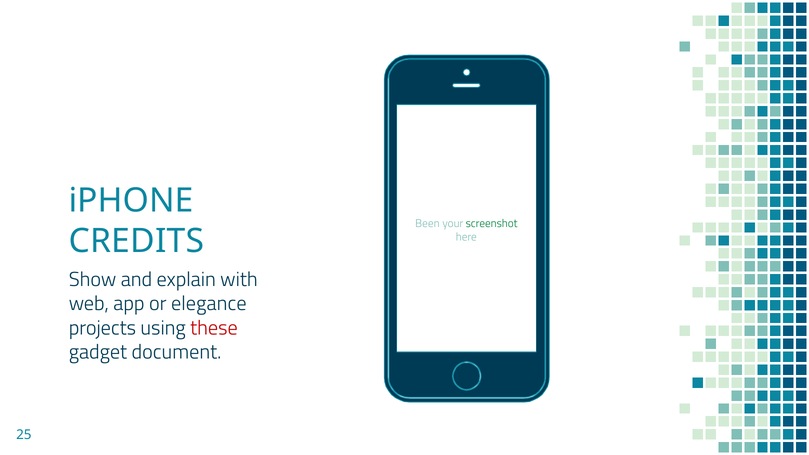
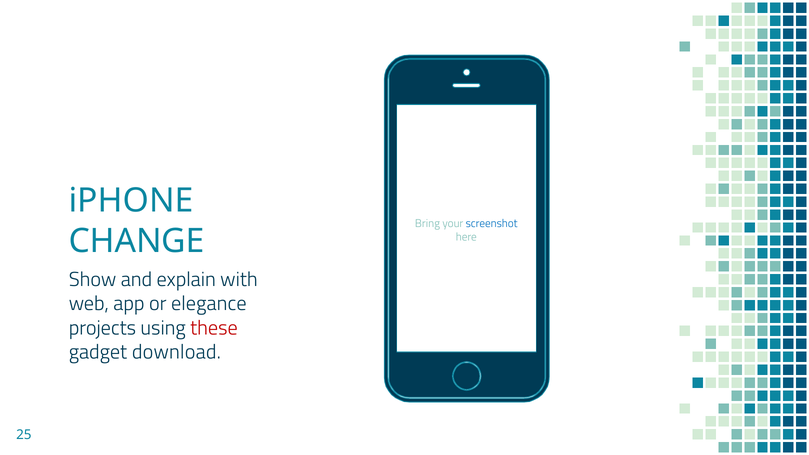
Been: Been -> Bring
screenshot colour: green -> blue
CREDITS: CREDITS -> CHANGE
document: document -> download
